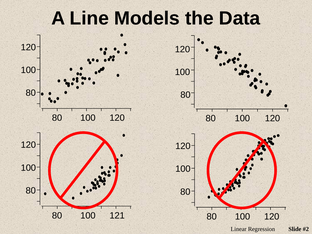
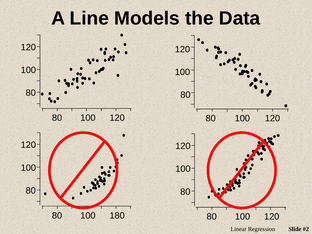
121: 121 -> 180
